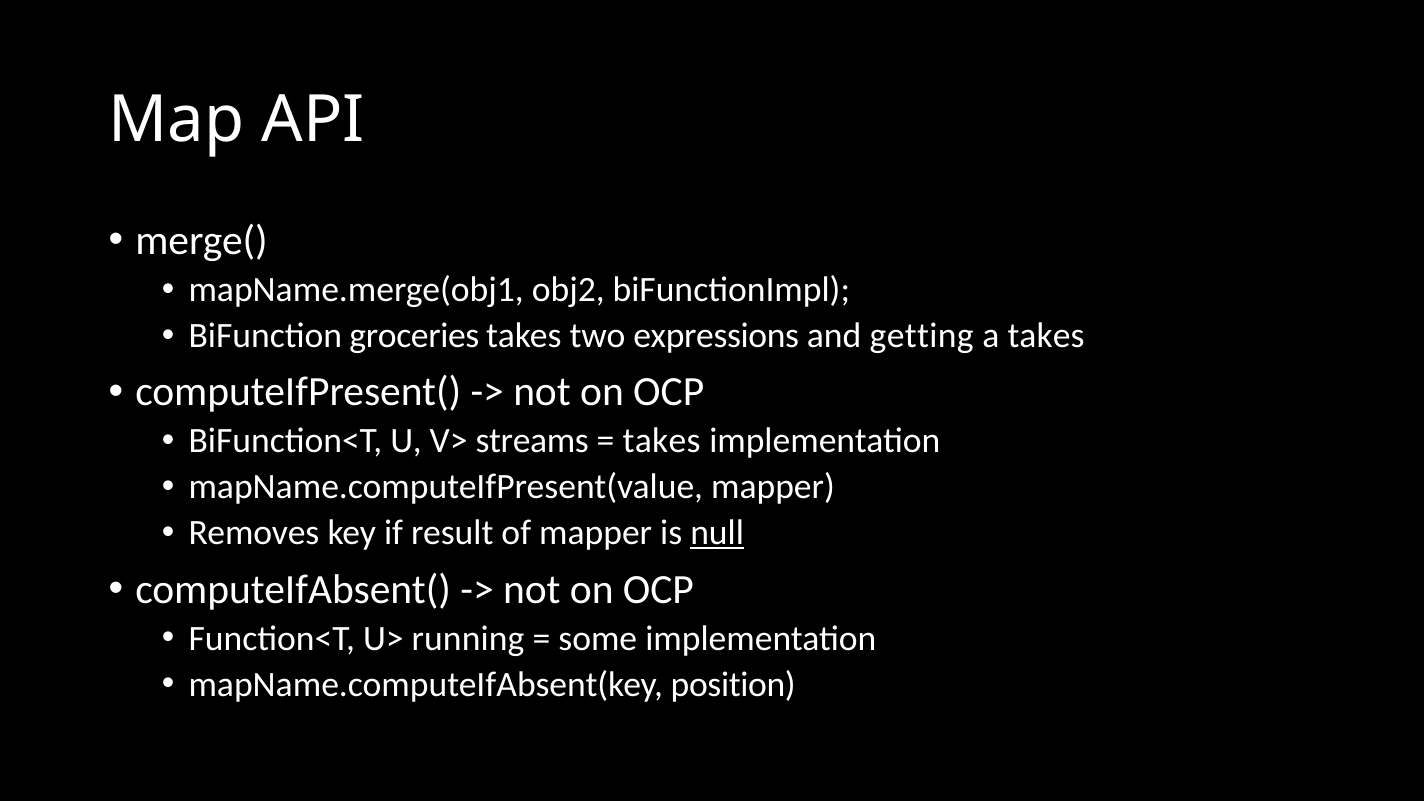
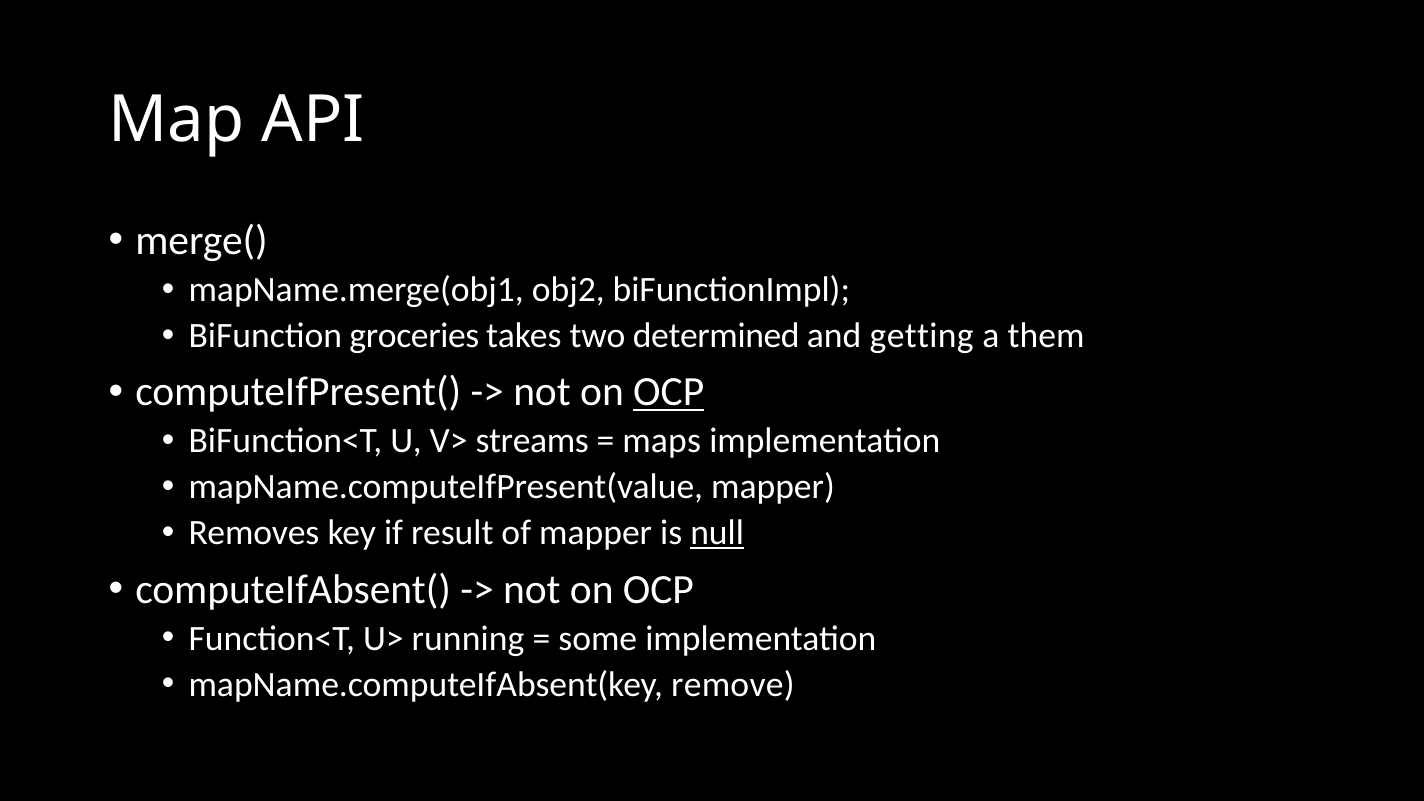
expressions: expressions -> determined
a takes: takes -> them
OCP at (669, 392) underline: none -> present
takes at (662, 441): takes -> maps
position: position -> remove
